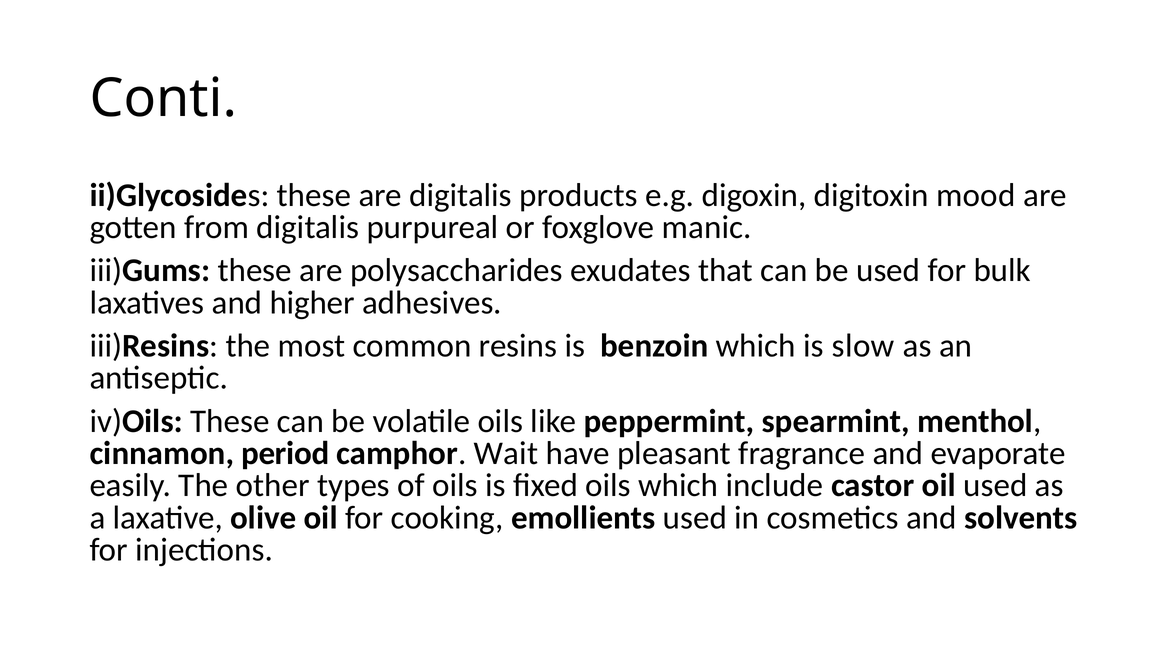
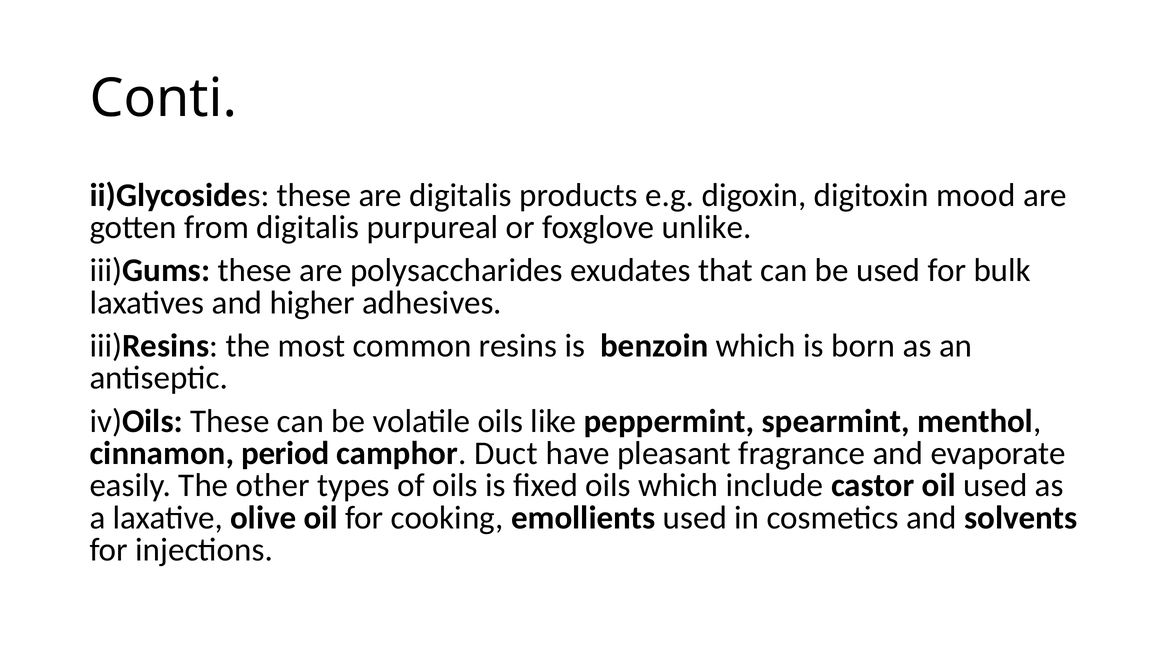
manic: manic -> unlike
slow: slow -> born
Wait: Wait -> Duct
